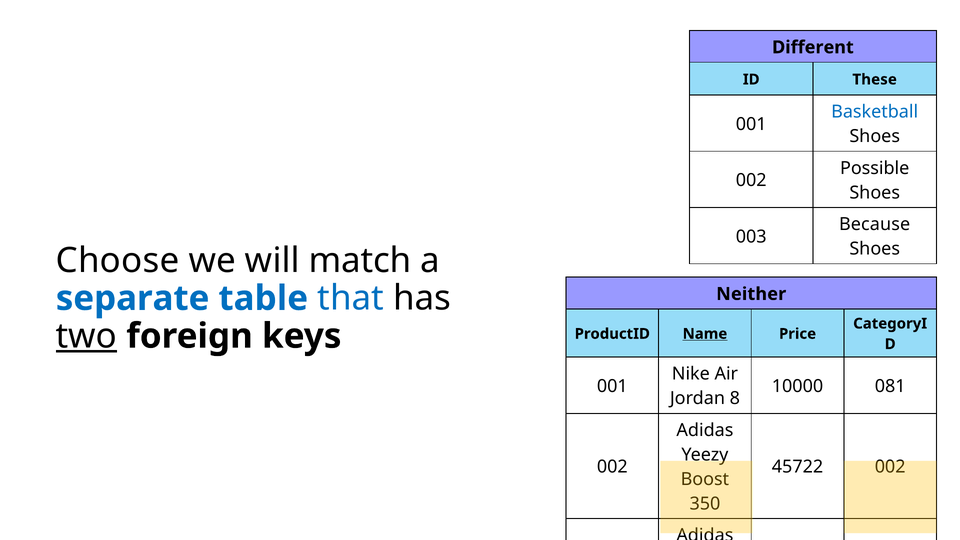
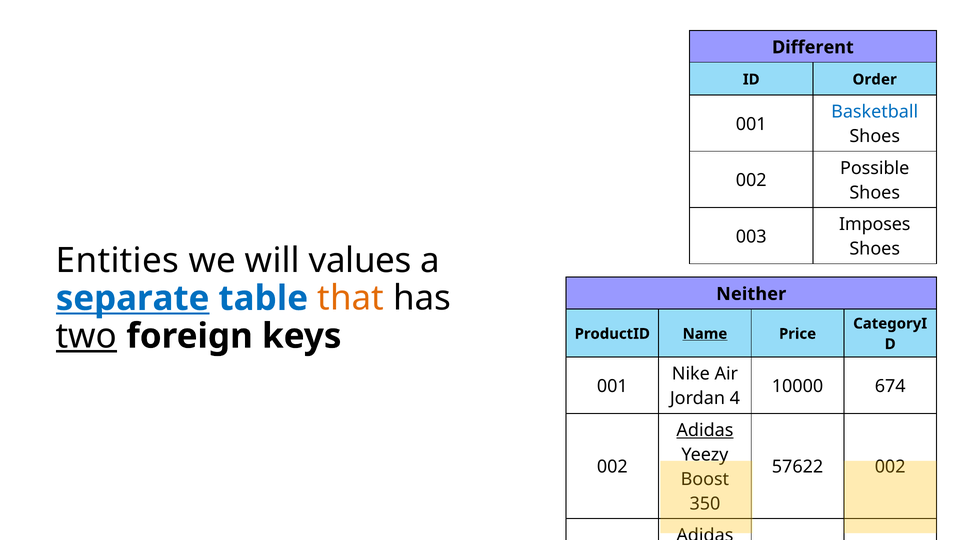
These: These -> Order
Because: Because -> Imposes
Choose: Choose -> Entities
match: match -> values
separate underline: none -> present
that colour: blue -> orange
081: 081 -> 674
8: 8 -> 4
Adidas at (705, 430) underline: none -> present
45722: 45722 -> 57622
